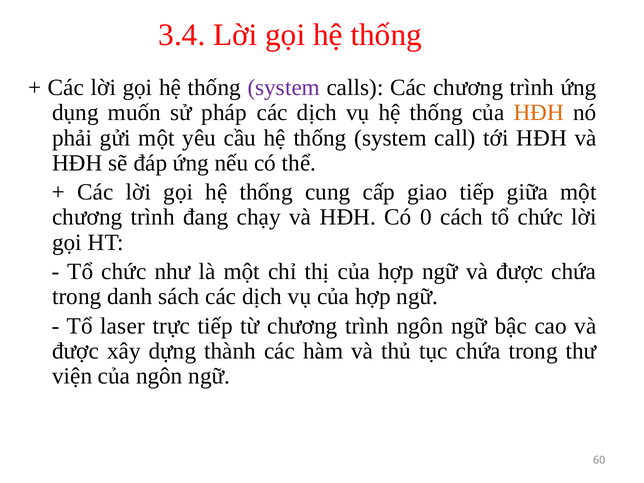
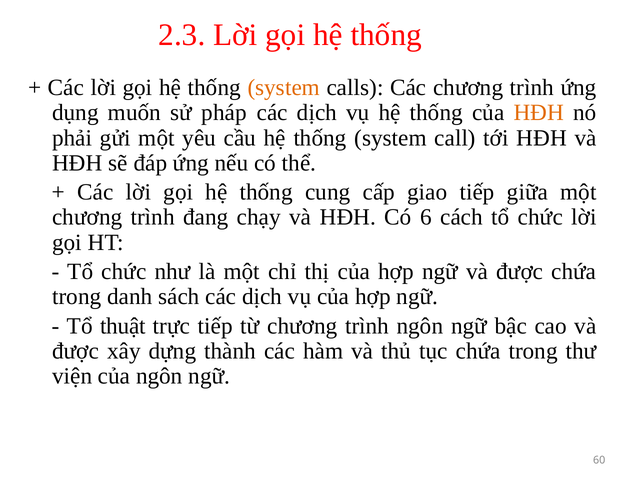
3.4: 3.4 -> 2.3
system at (284, 88) colour: purple -> orange
0: 0 -> 6
laser: laser -> thuật
